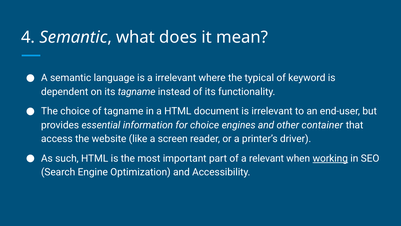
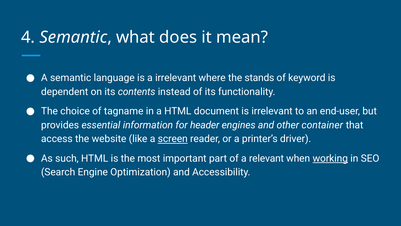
typical: typical -> stands
its tagname: tagname -> contents
for choice: choice -> header
screen underline: none -> present
